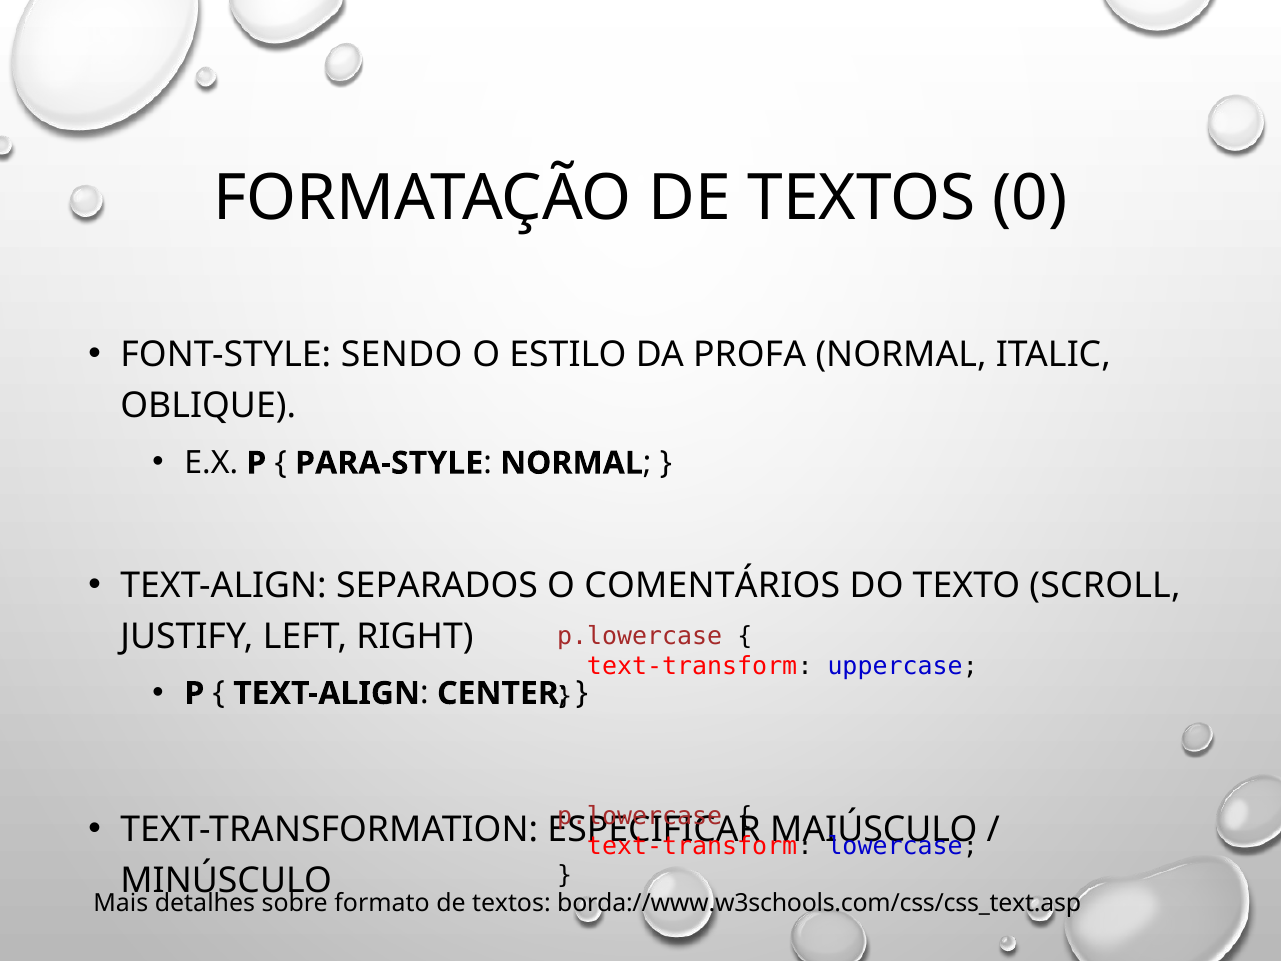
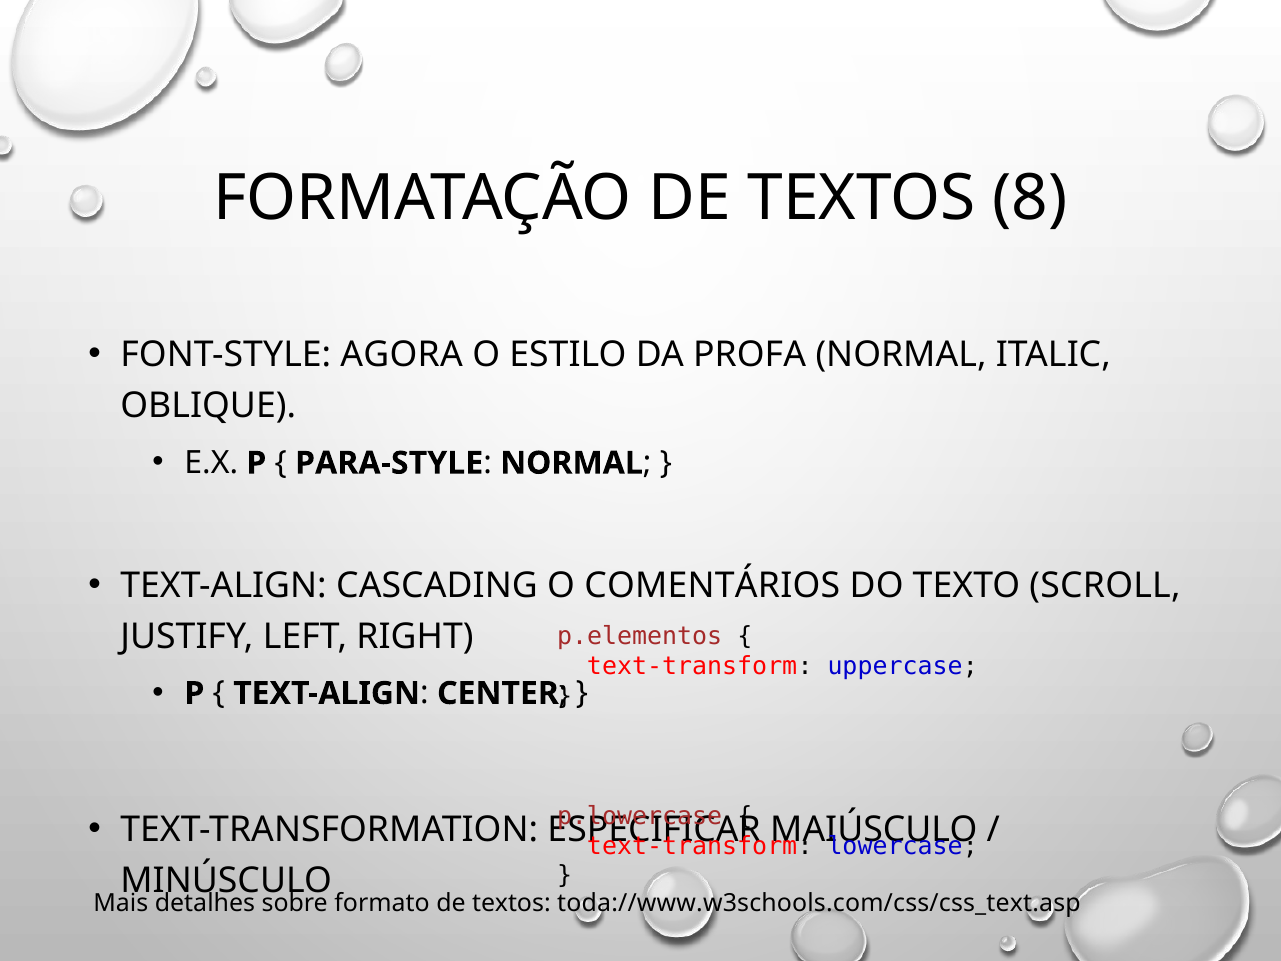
0: 0 -> 8
SENDO: SENDO -> AGORA
SEPARADOS: SEPARADOS -> CASCADING
p.lowercase at (640, 636): p.lowercase -> p.elementos
borda://www.w3schools.com/css/css_text.asp: borda://www.w3schools.com/css/css_text.asp -> toda://www.w3schools.com/css/css_text.asp
